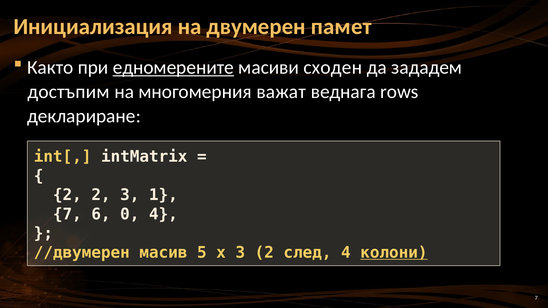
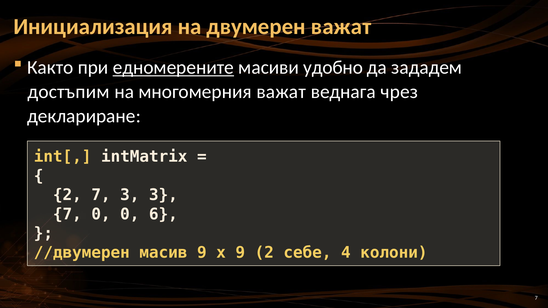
двумерен памет: памет -> важат
сходен: сходен -> удобно
rows: rows -> чрез
2 2: 2 -> 7
3 1: 1 -> 3
7 6: 6 -> 0
0 4: 4 -> 6
масив 5: 5 -> 9
х 3: 3 -> 9
след: след -> себе
колони underline: present -> none
